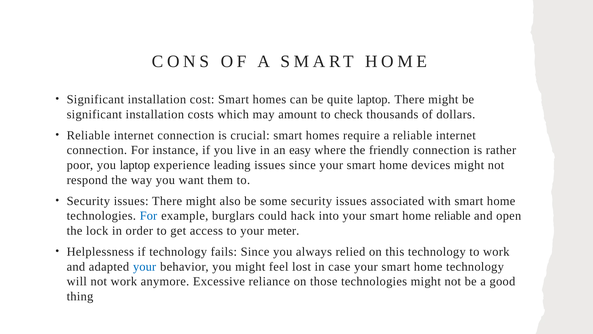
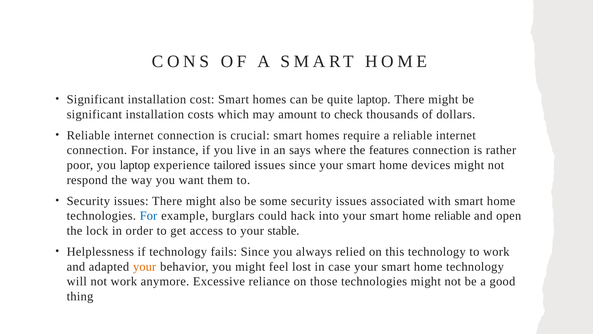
easy: easy -> says
friendly: friendly -> features
leading: leading -> tailored
meter: meter -> stable
your at (145, 266) colour: blue -> orange
